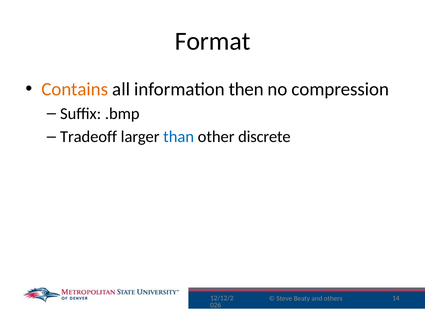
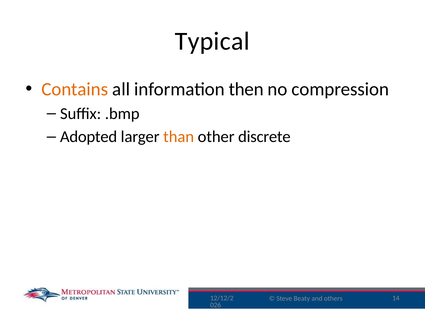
Format: Format -> Typical
Tradeoff: Tradeoff -> Adopted
than colour: blue -> orange
